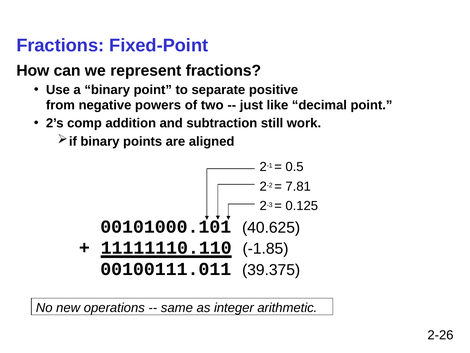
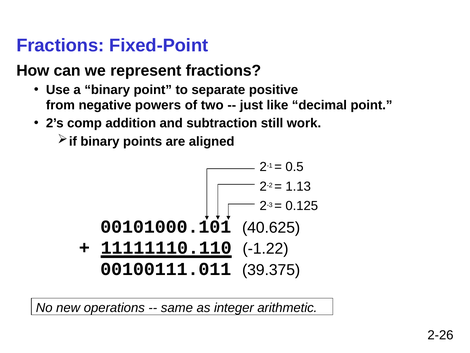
7.81: 7.81 -> 1.13
-1.85: -1.85 -> -1.22
